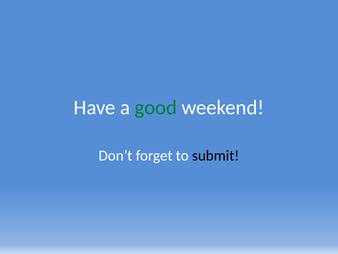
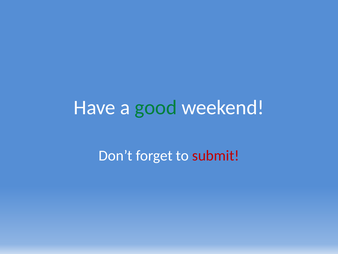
submit colour: black -> red
